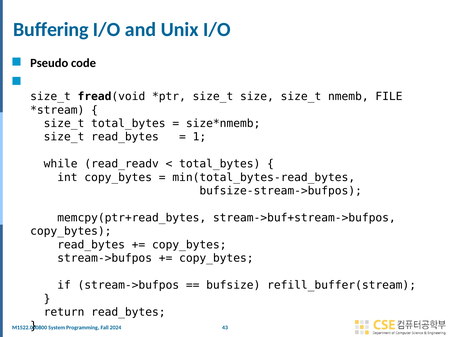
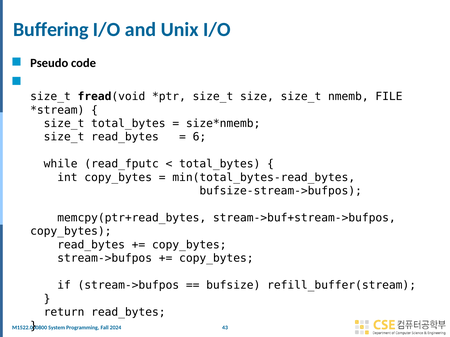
1: 1 -> 6
read_readv: read_readv -> read_fputc
